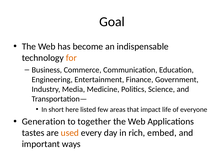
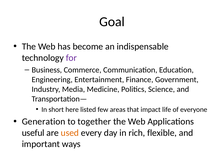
for colour: orange -> purple
tastes: tastes -> useful
embed: embed -> flexible
